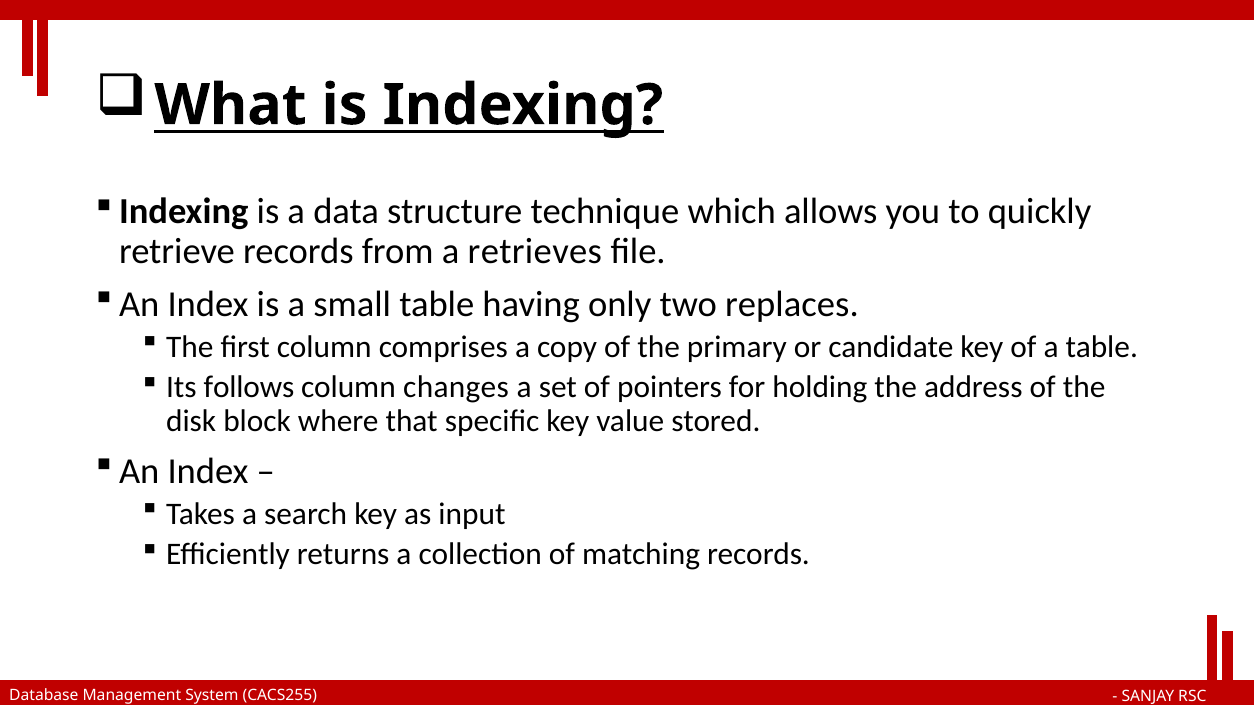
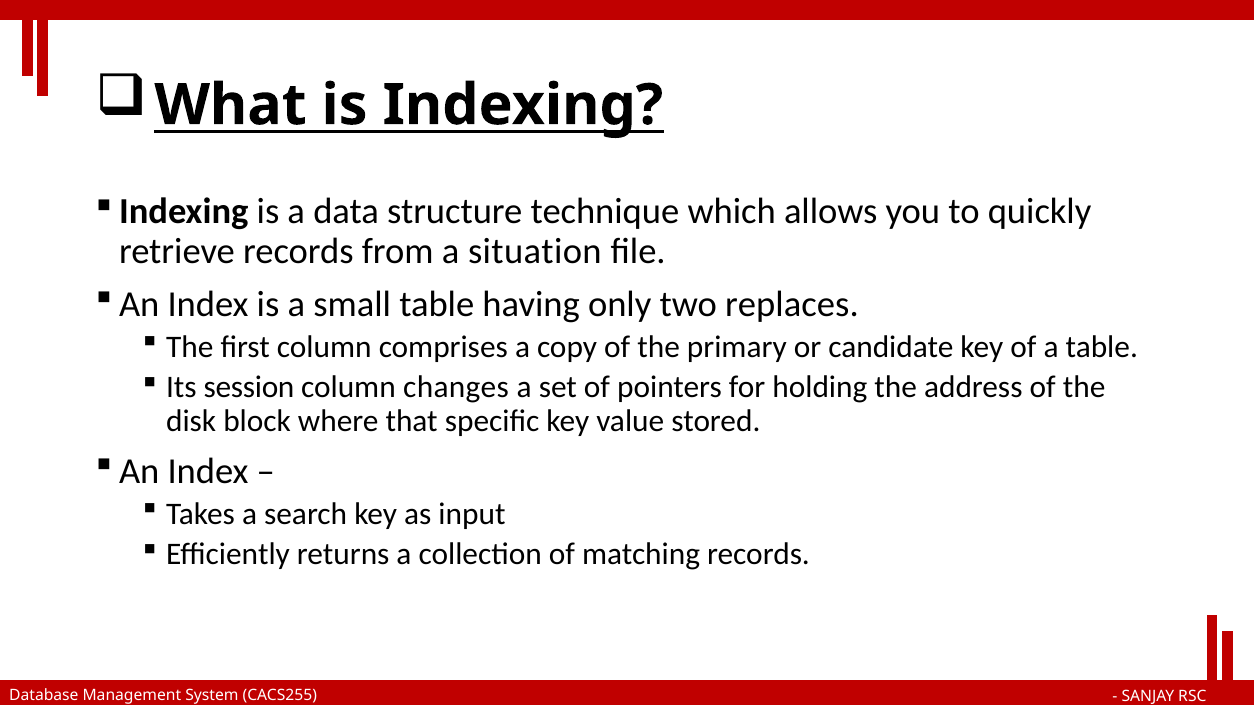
retrieves: retrieves -> situation
follows: follows -> session
